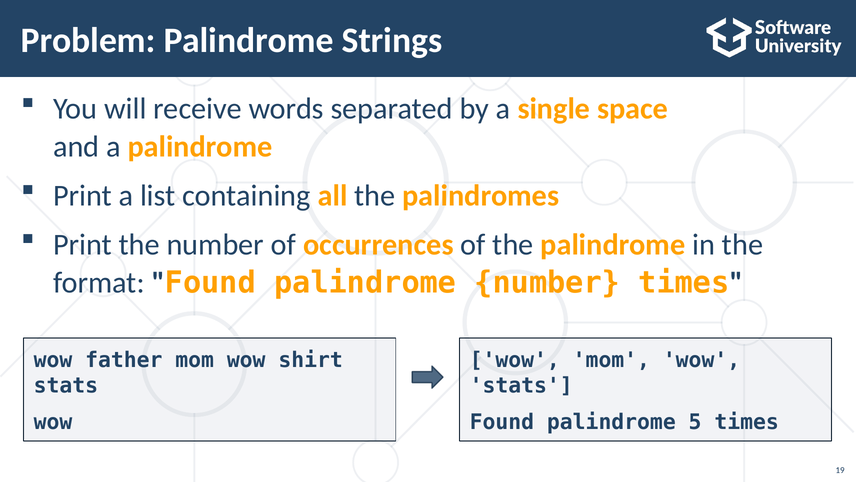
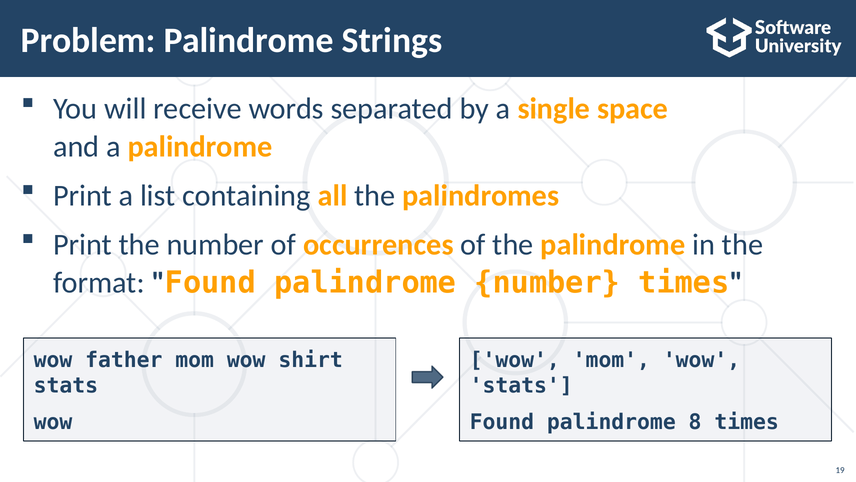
5: 5 -> 8
